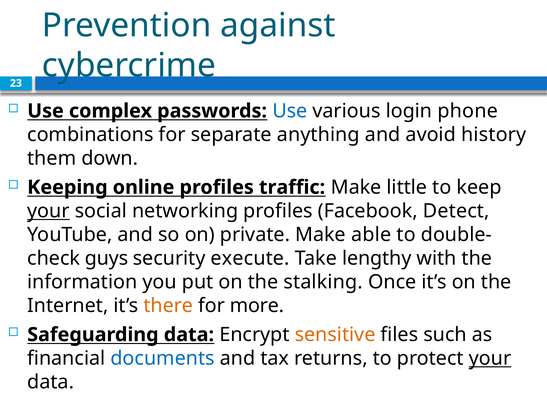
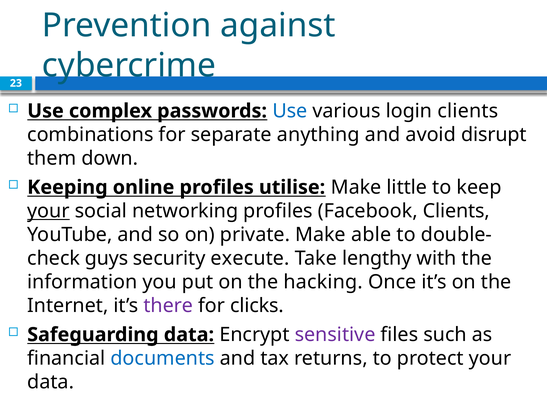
login phone: phone -> clients
history: history -> disrupt
traffic: traffic -> utilise
Facebook Detect: Detect -> Clients
stalking: stalking -> hacking
there colour: orange -> purple
more: more -> clicks
sensitive colour: orange -> purple
your at (490, 359) underline: present -> none
